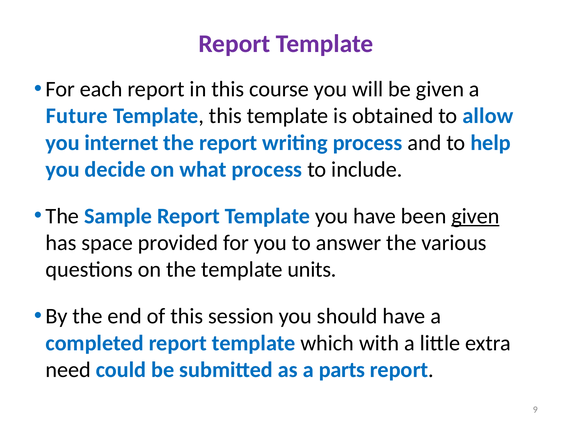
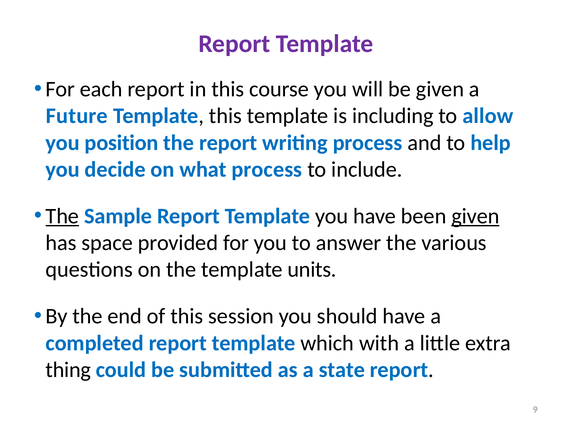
obtained: obtained -> including
internet: internet -> position
The at (62, 216) underline: none -> present
need: need -> thing
parts: parts -> state
